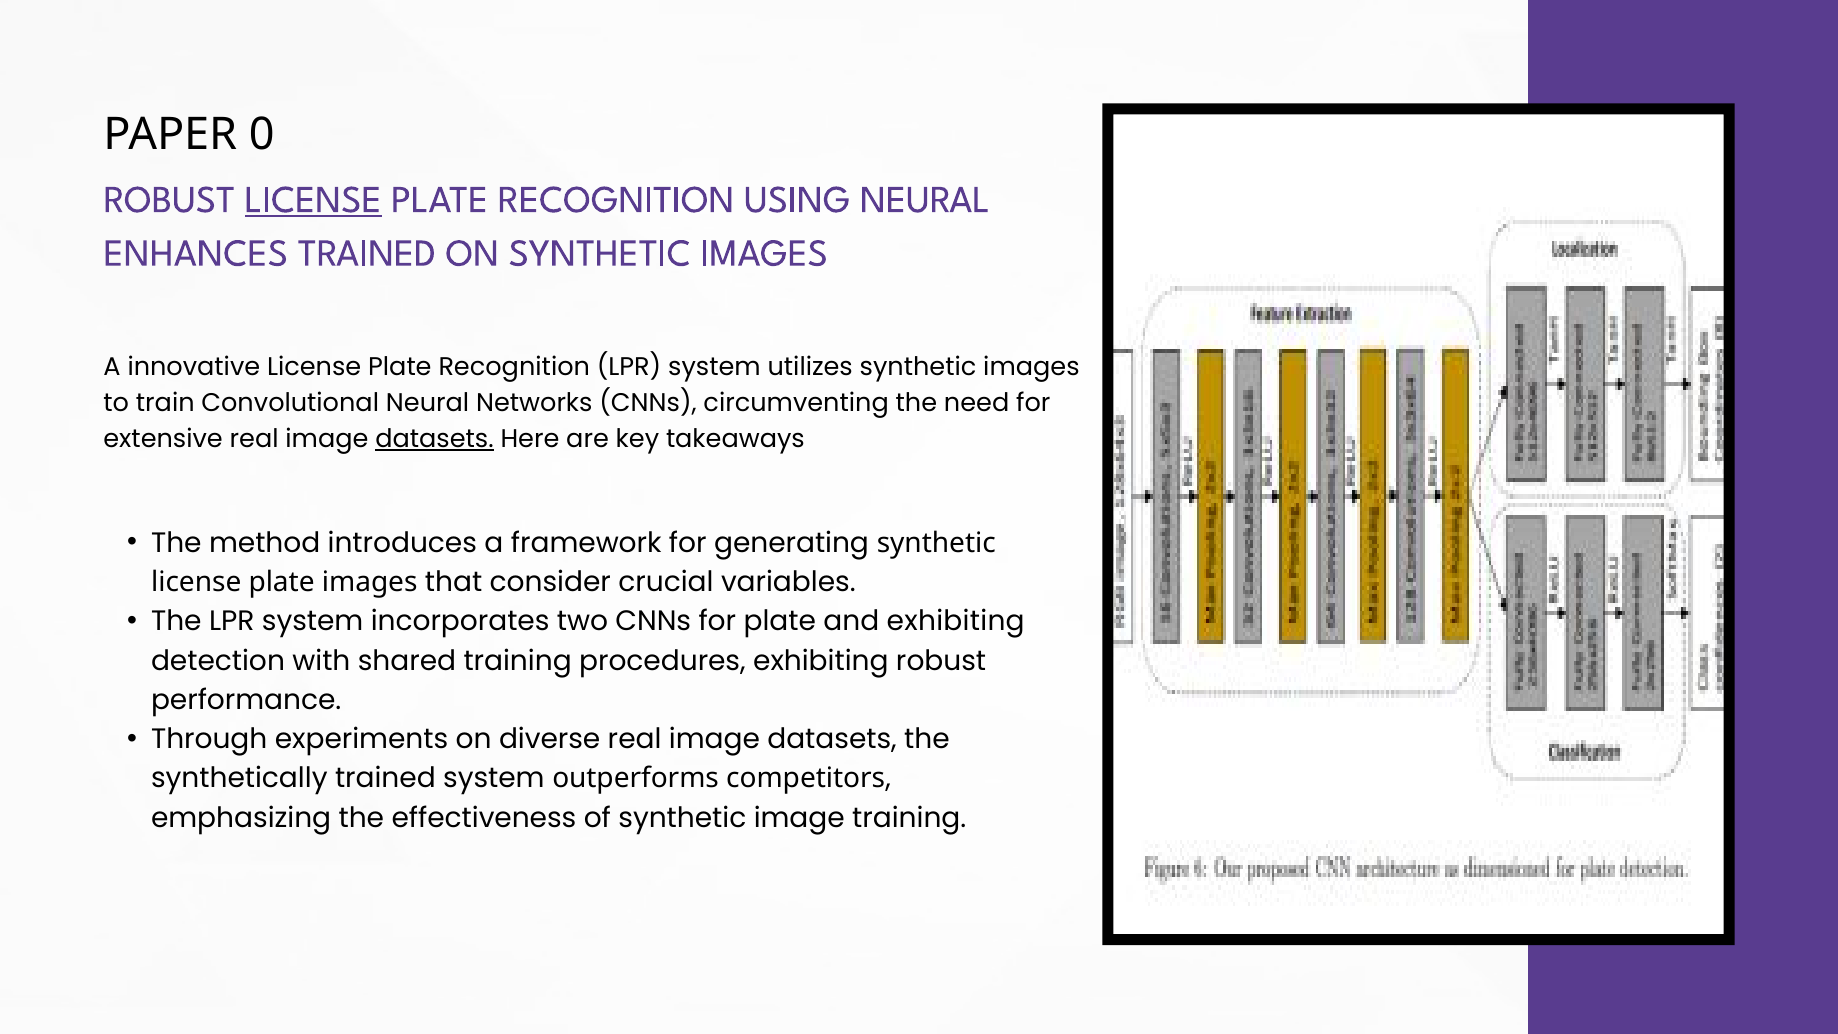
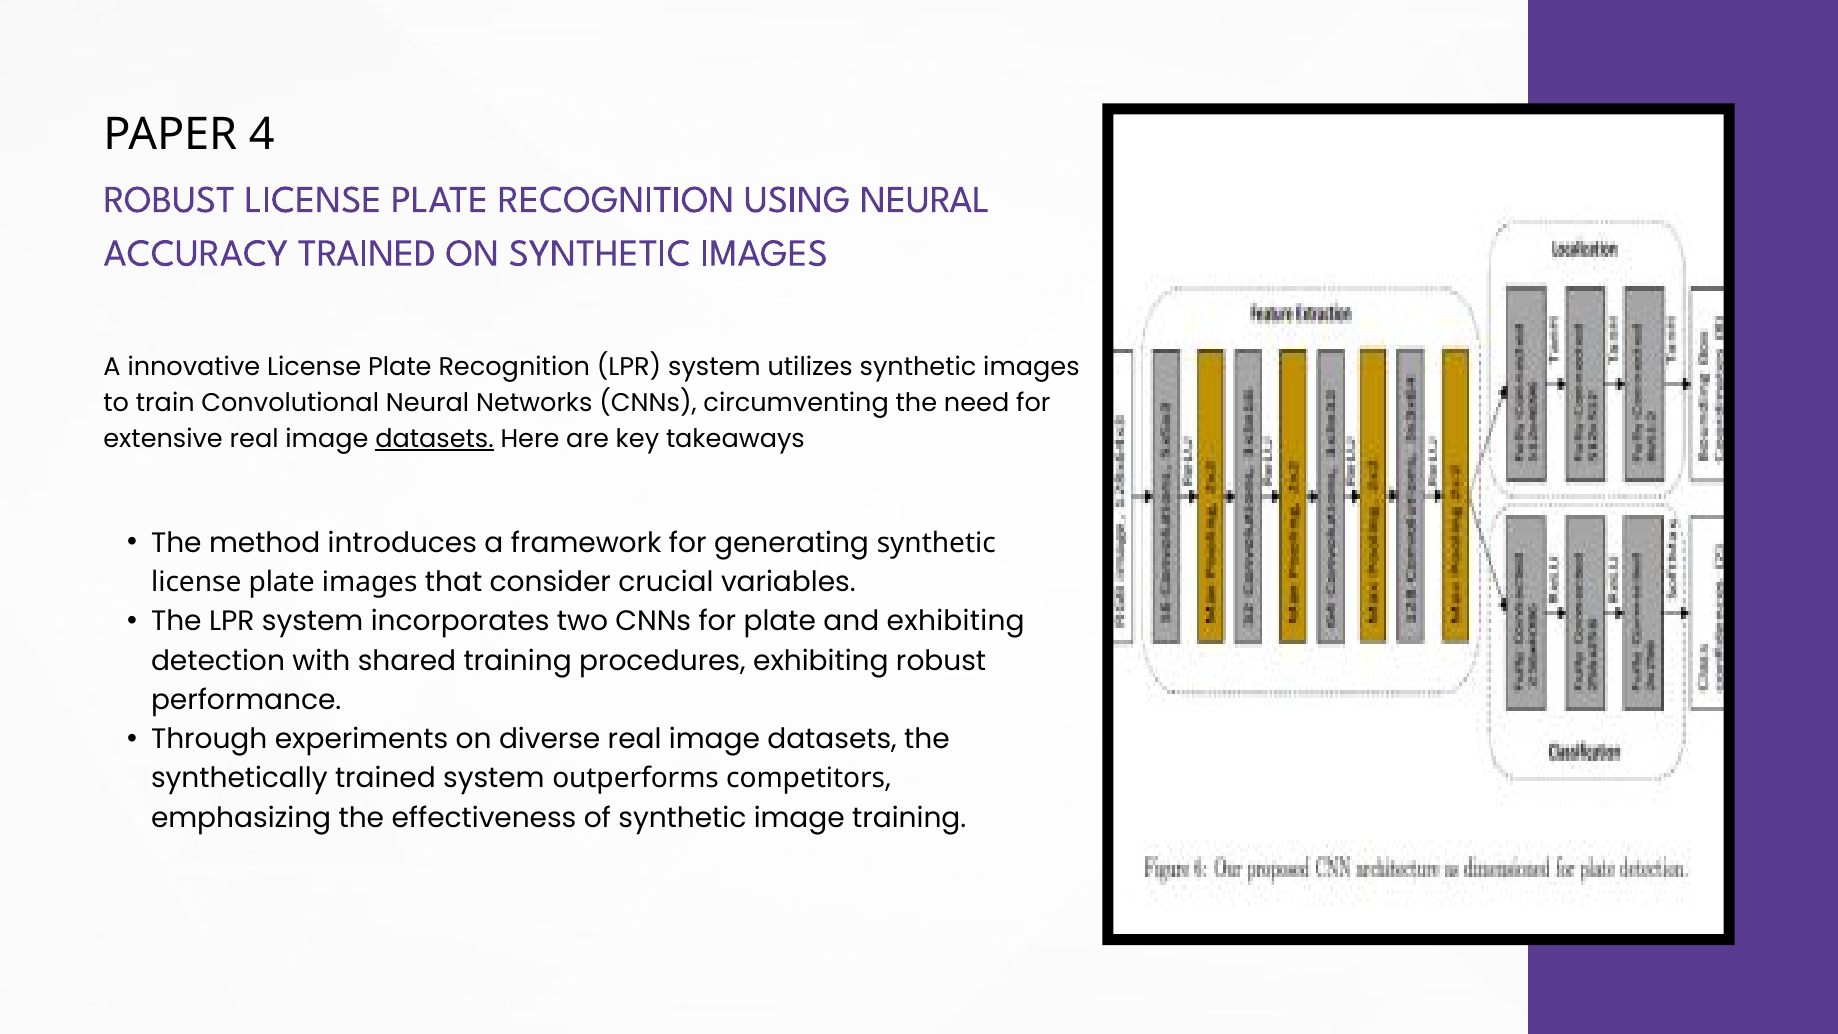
0: 0 -> 4
LICENSE at (313, 199) underline: present -> none
ENHANCES: ENHANCES -> ACCURACY
